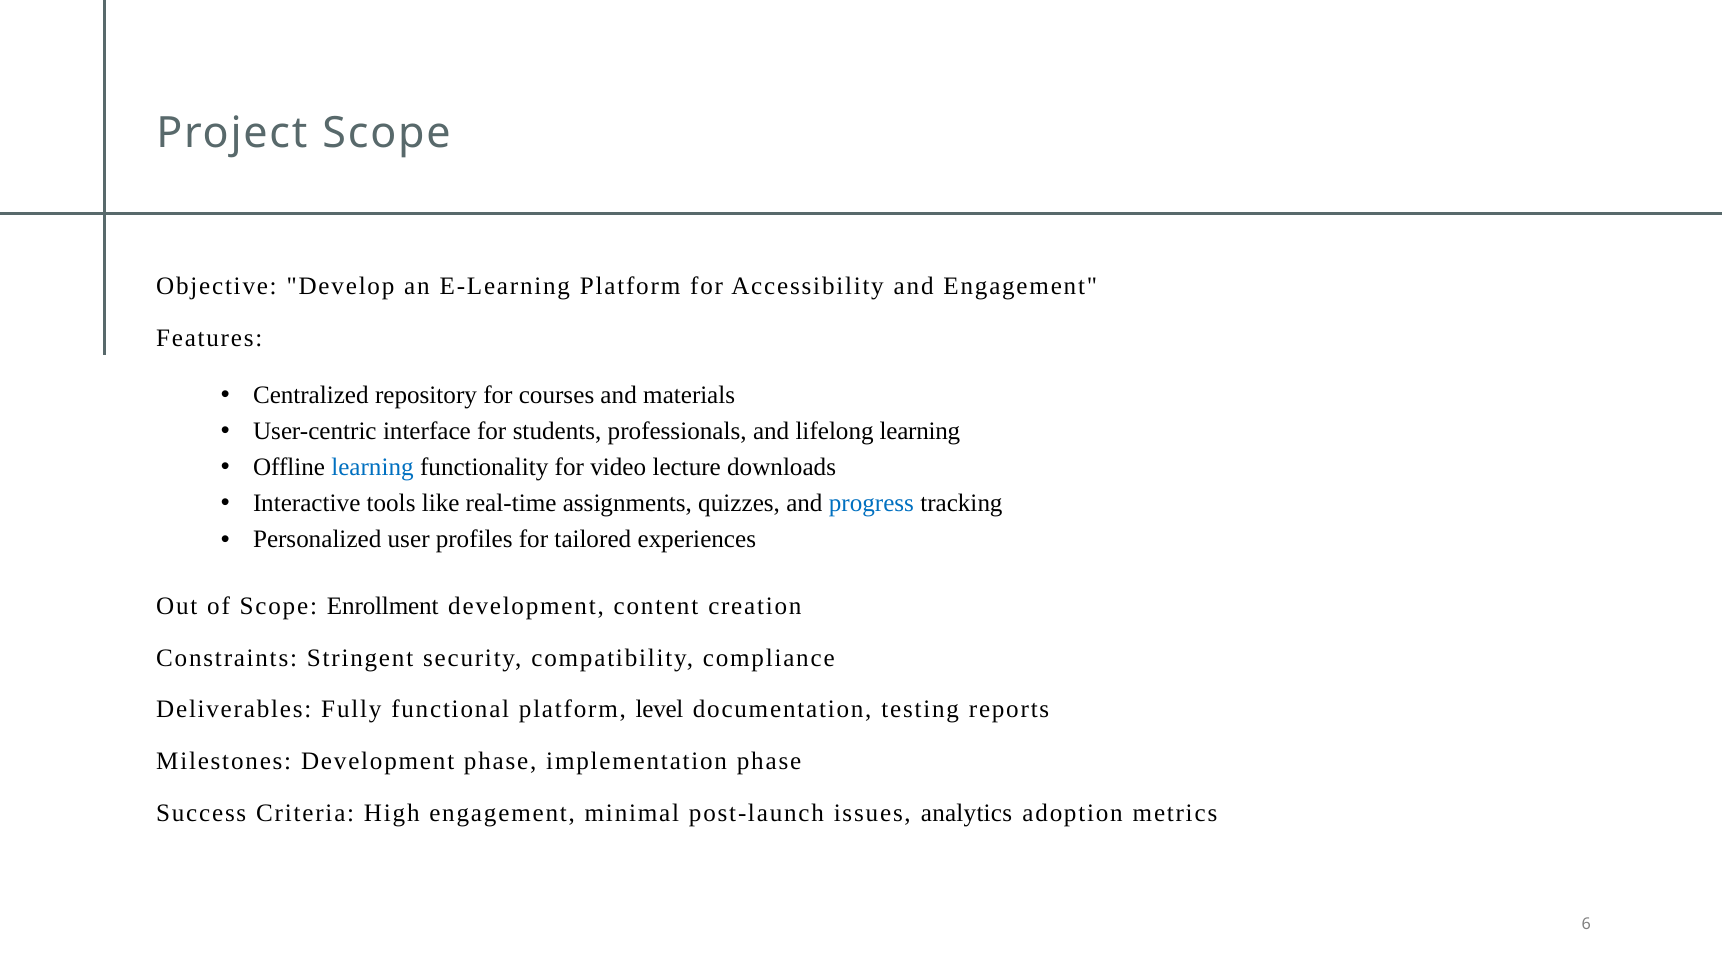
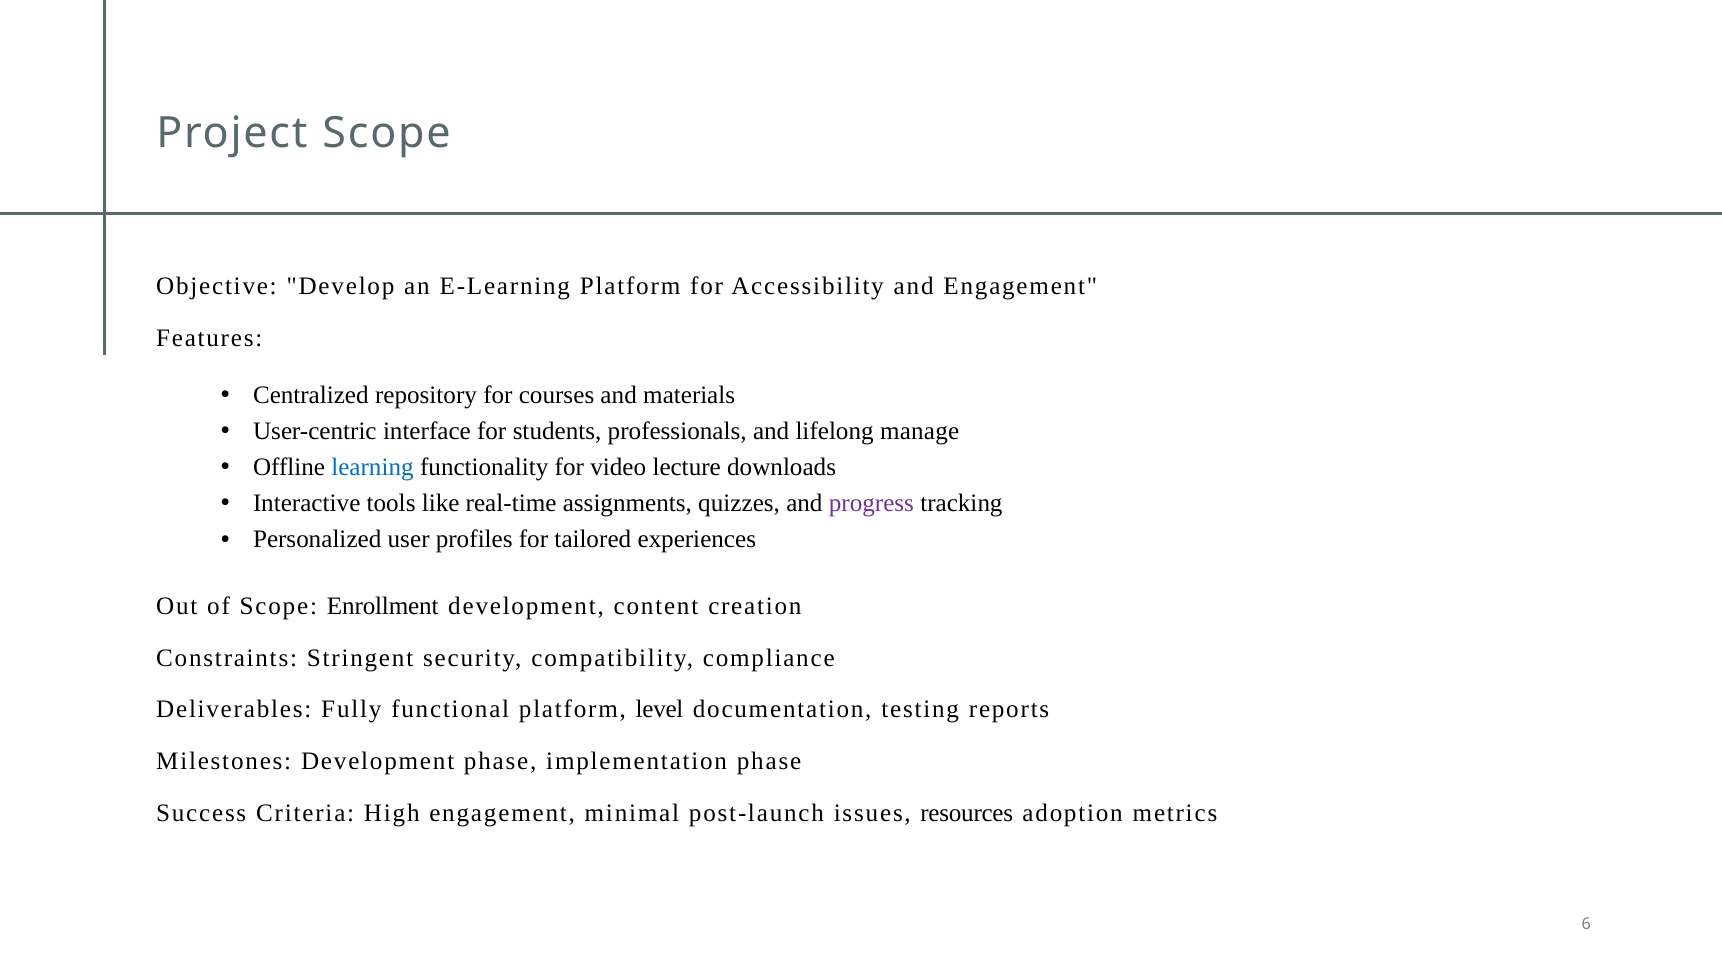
lifelong learning: learning -> manage
progress colour: blue -> purple
analytics: analytics -> resources
